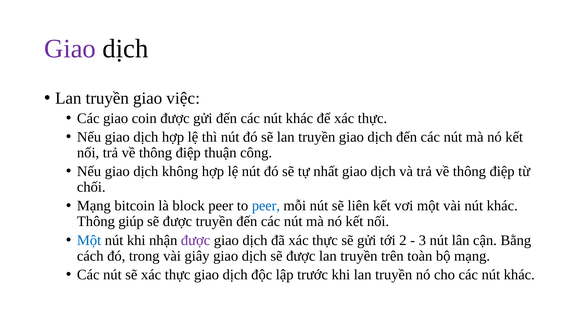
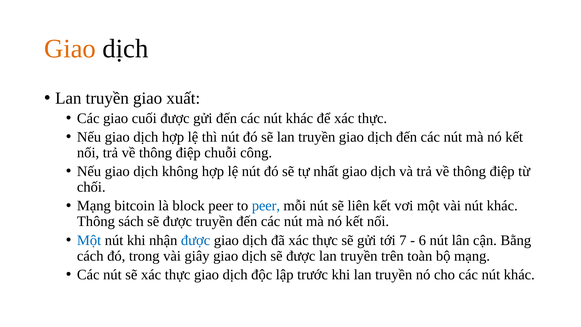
Giao at (70, 49) colour: purple -> orange
việc: việc -> xuất
coin: coin -> cuối
thuận: thuận -> chuỗi
giúp: giúp -> sách
được at (196, 240) colour: purple -> blue
2: 2 -> 7
3: 3 -> 6
